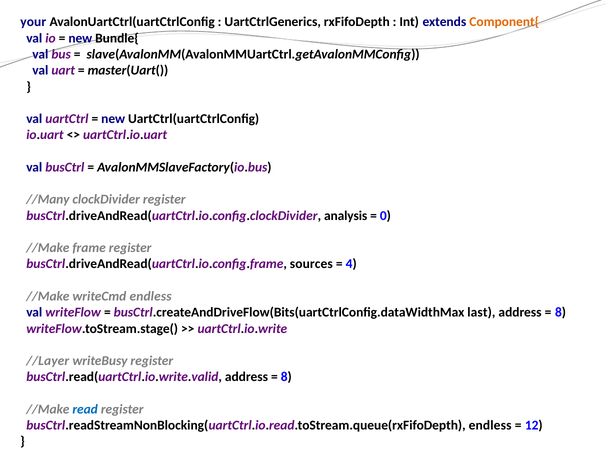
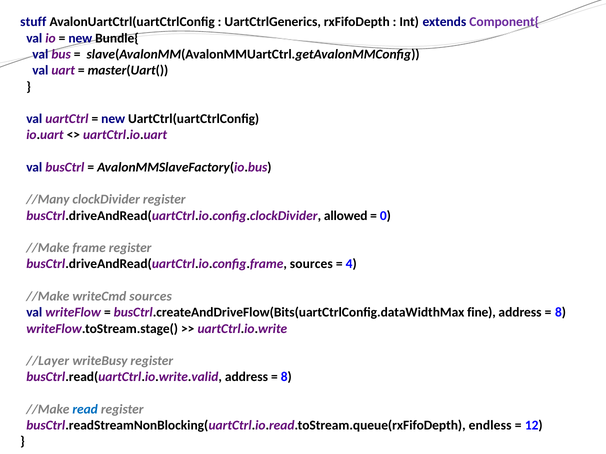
your: your -> stuff
Component{ colour: orange -> purple
analysis: analysis -> allowed
writeCmd endless: endless -> sources
last: last -> fine
